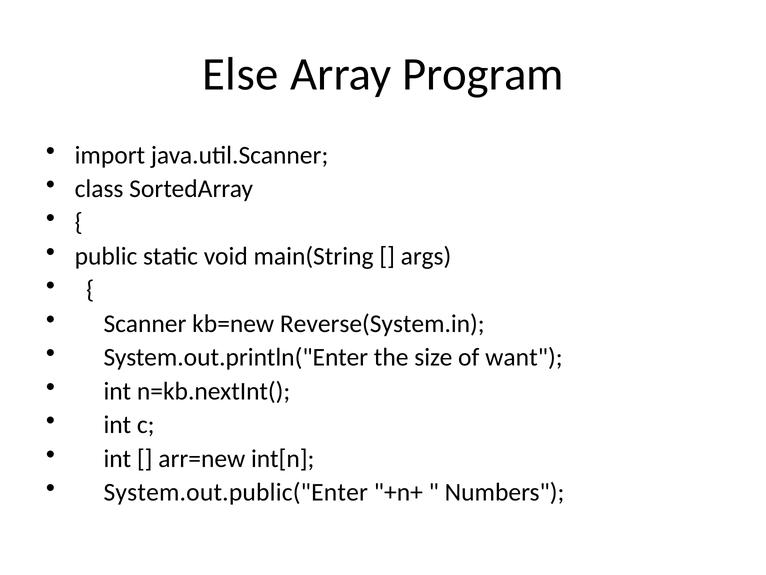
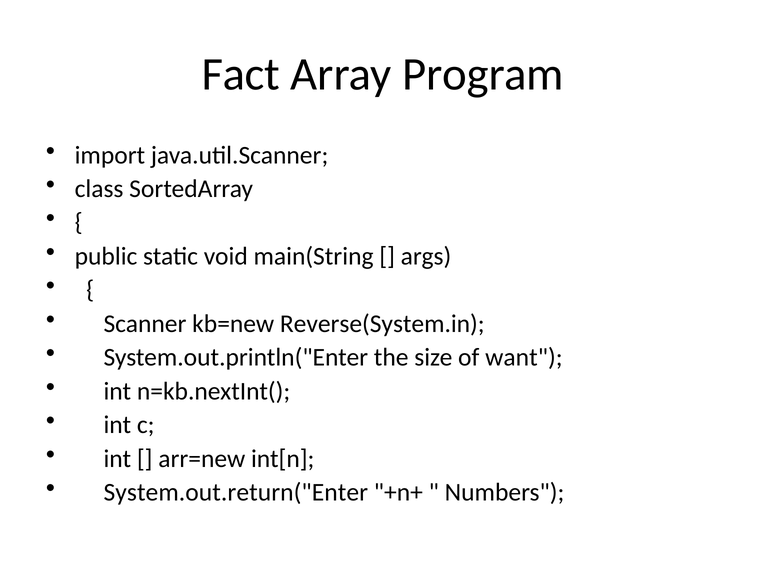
Else: Else -> Fact
System.out.public("Enter: System.out.public("Enter -> System.out.return("Enter
